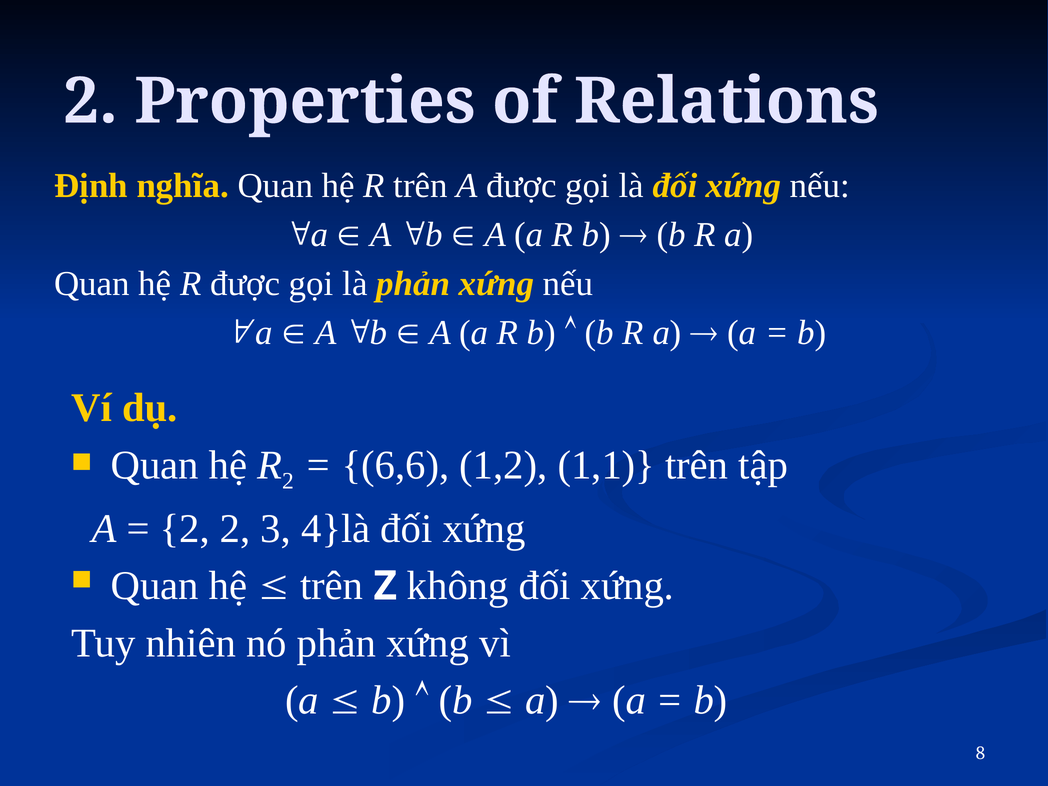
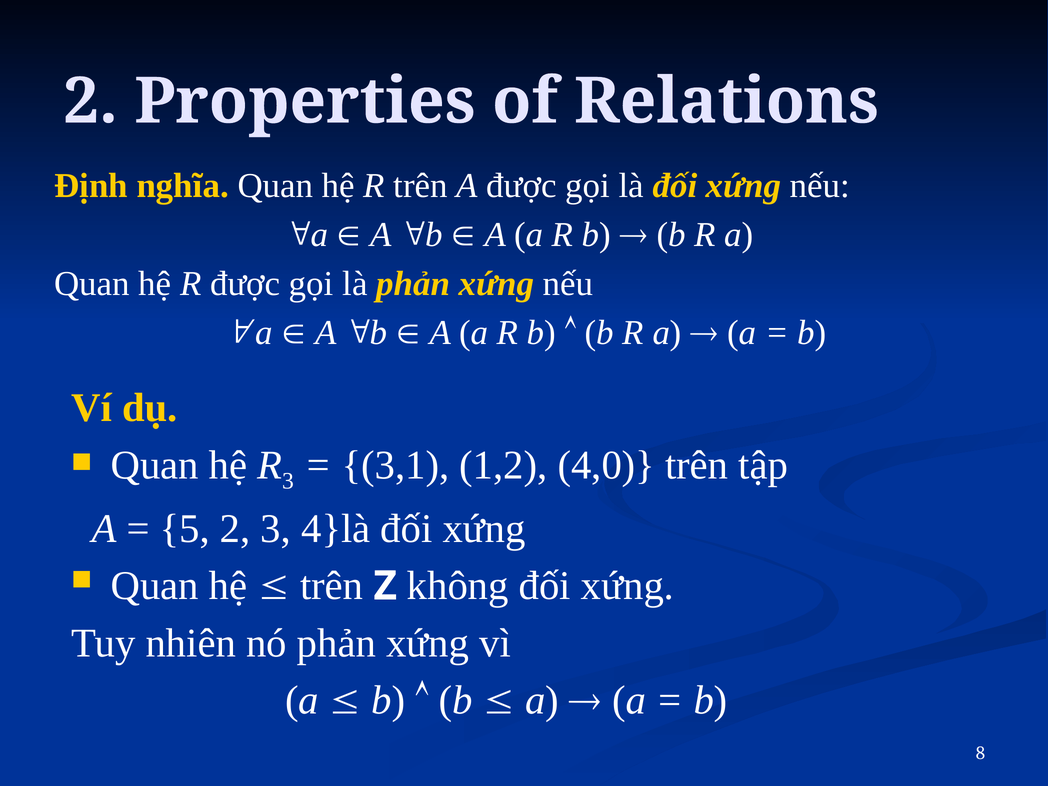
R 2: 2 -> 3
6,6: 6,6 -> 3,1
1,1: 1,1 -> 4,0
2 at (185, 529): 2 -> 5
